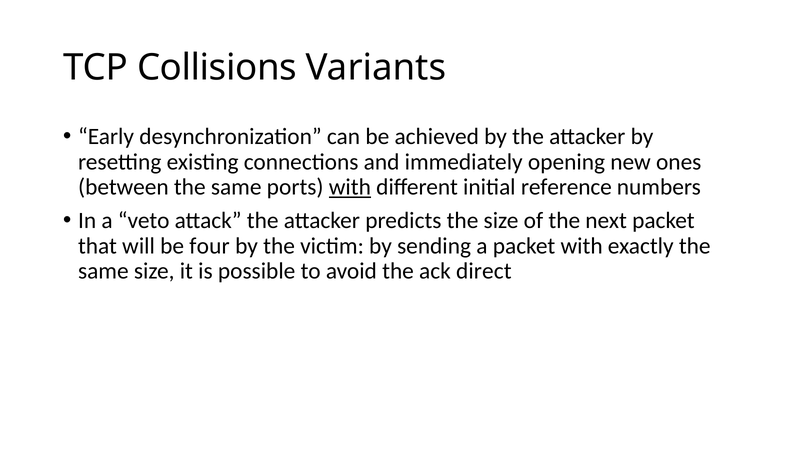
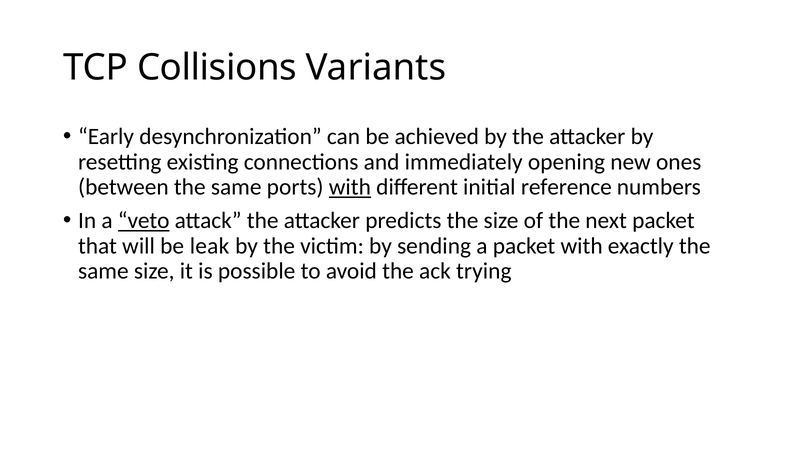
veto underline: none -> present
four: four -> leak
direct: direct -> trying
